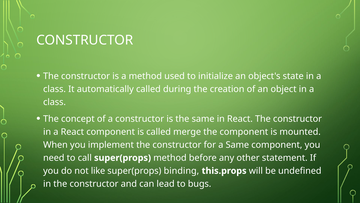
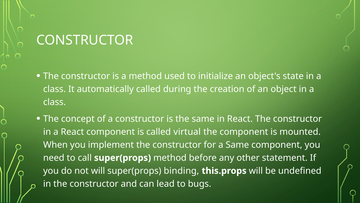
merge: merge -> virtual
not like: like -> will
